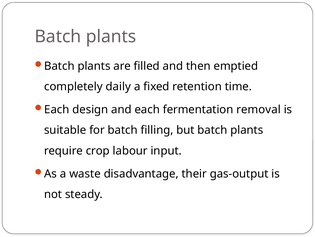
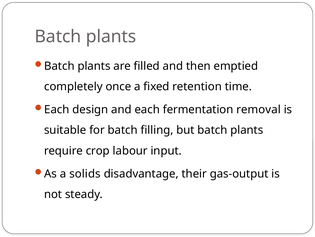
daily: daily -> once
waste: waste -> solids
